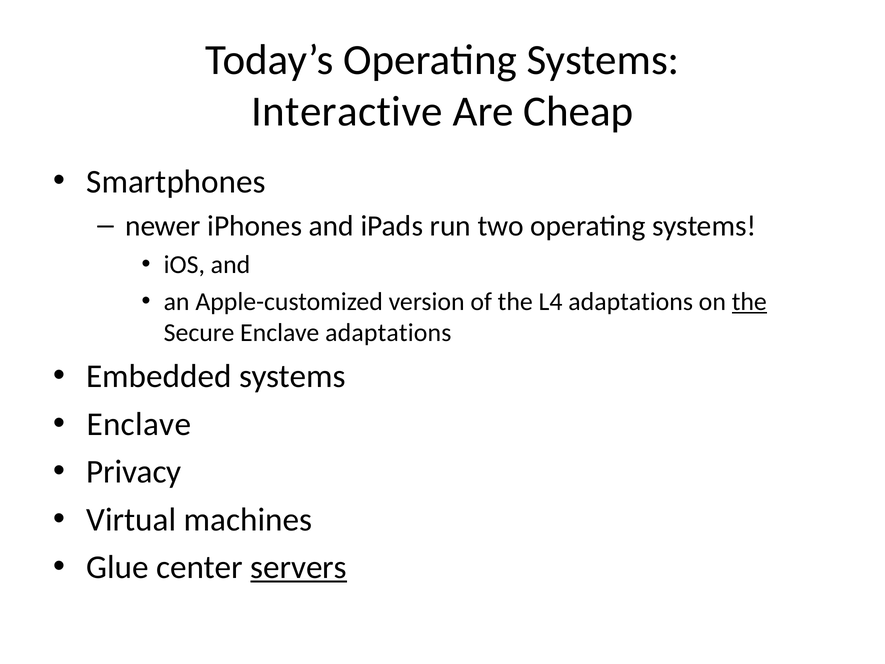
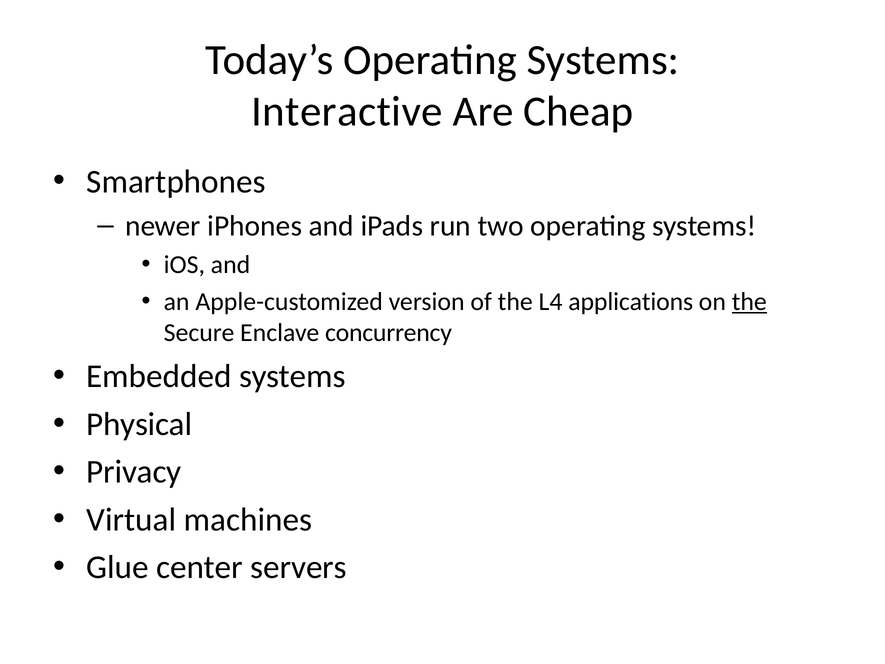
L4 adaptations: adaptations -> applications
Enclave adaptations: adaptations -> concurrency
Enclave at (139, 424): Enclave -> Physical
servers underline: present -> none
